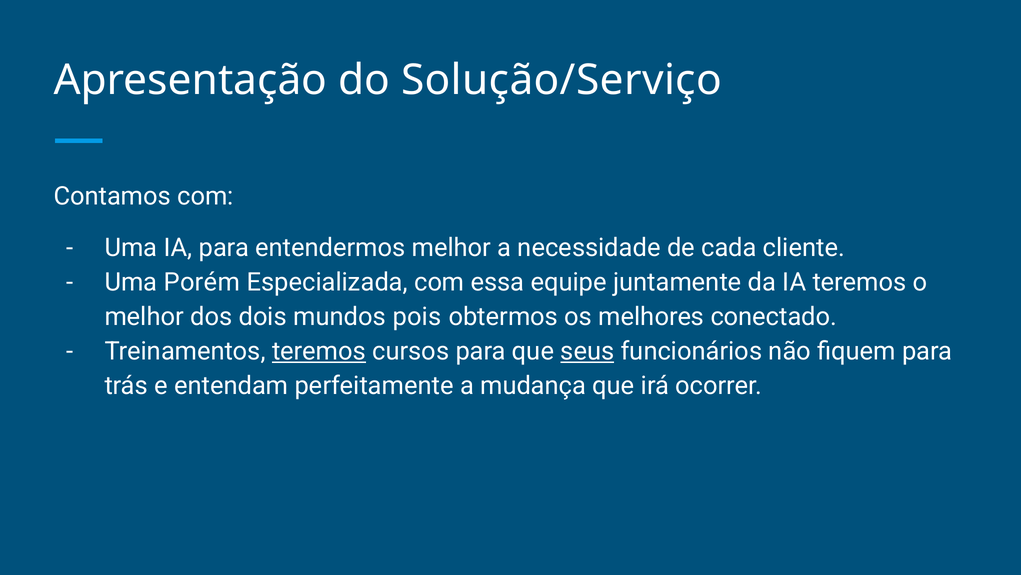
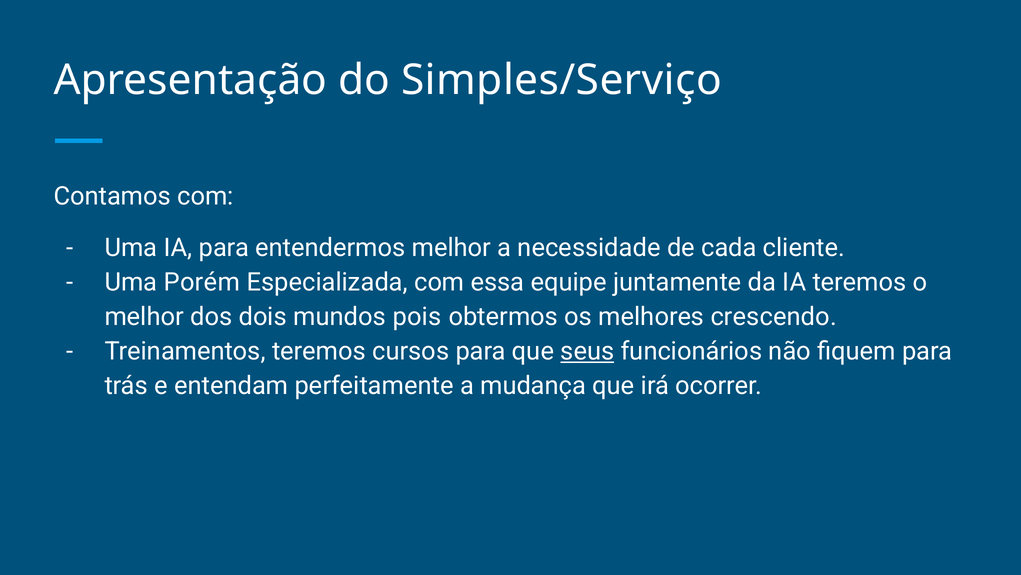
Solução/Serviço: Solução/Serviço -> Simples/Serviço
conectado: conectado -> crescendo
teremos at (319, 351) underline: present -> none
